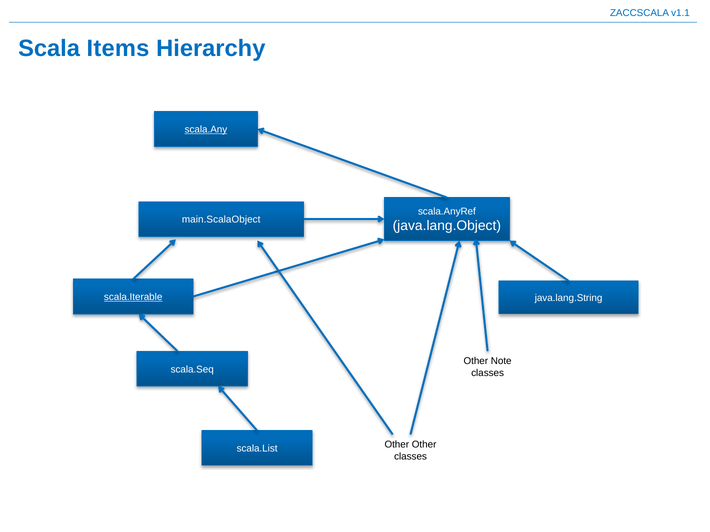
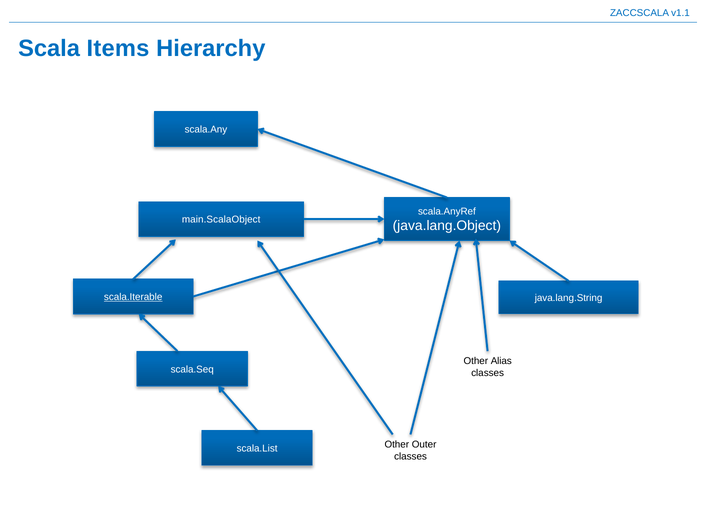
scala.Any underline: present -> none
Note: Note -> Alias
Other Other: Other -> Outer
